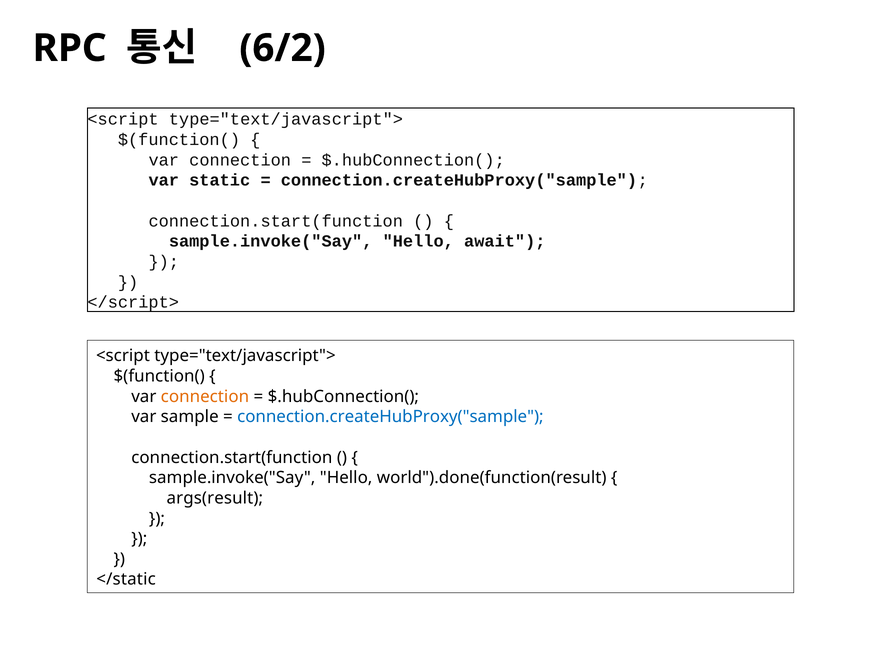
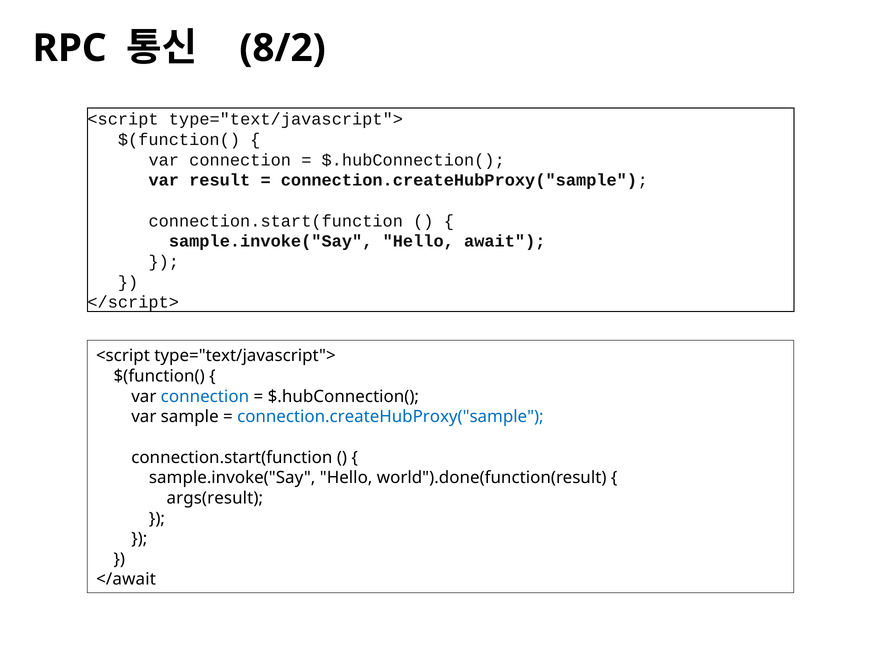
6/2: 6/2 -> 8/2
static: static -> result
connection at (205, 397) colour: orange -> blue
</static: </static -> </await
